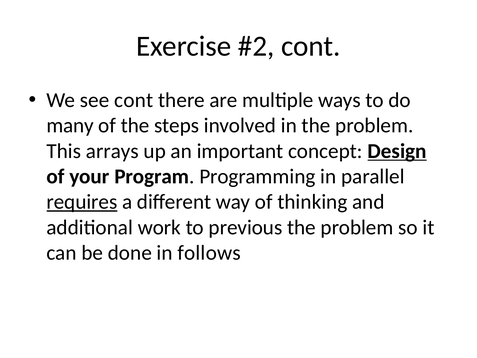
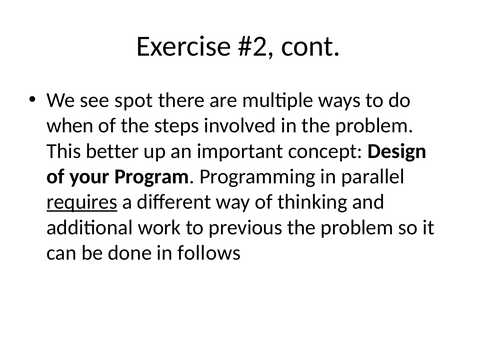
see cont: cont -> spot
many: many -> when
arrays: arrays -> better
Design underline: present -> none
